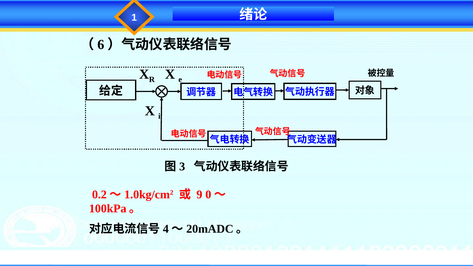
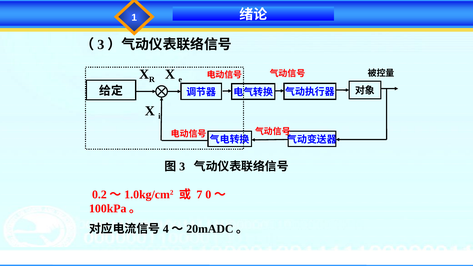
6: 6 -> 3
9: 9 -> 7
